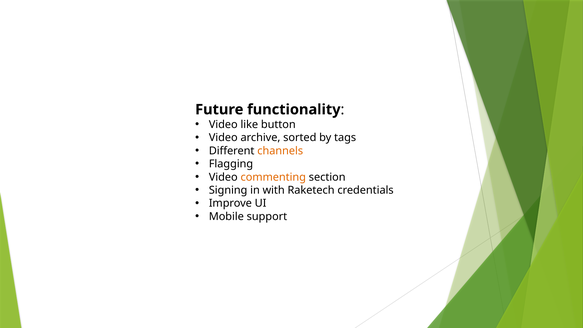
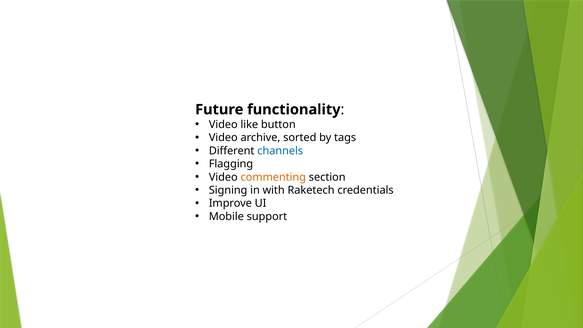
channels colour: orange -> blue
